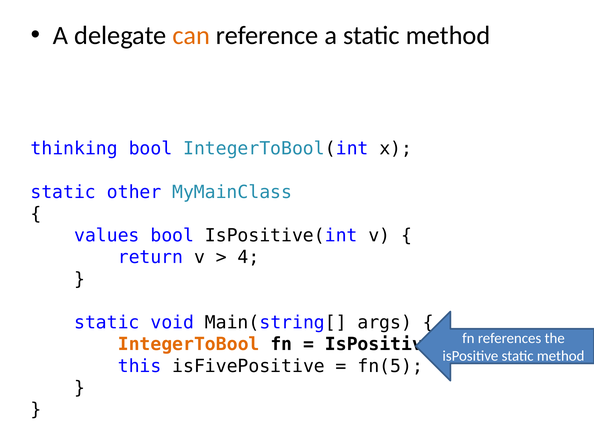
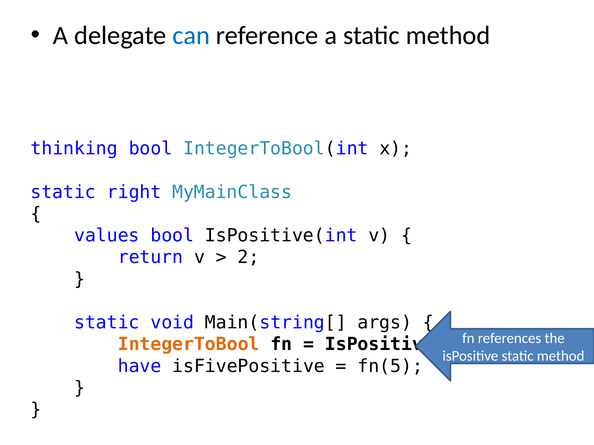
can colour: orange -> blue
other: other -> right
4: 4 -> 2
this: this -> have
